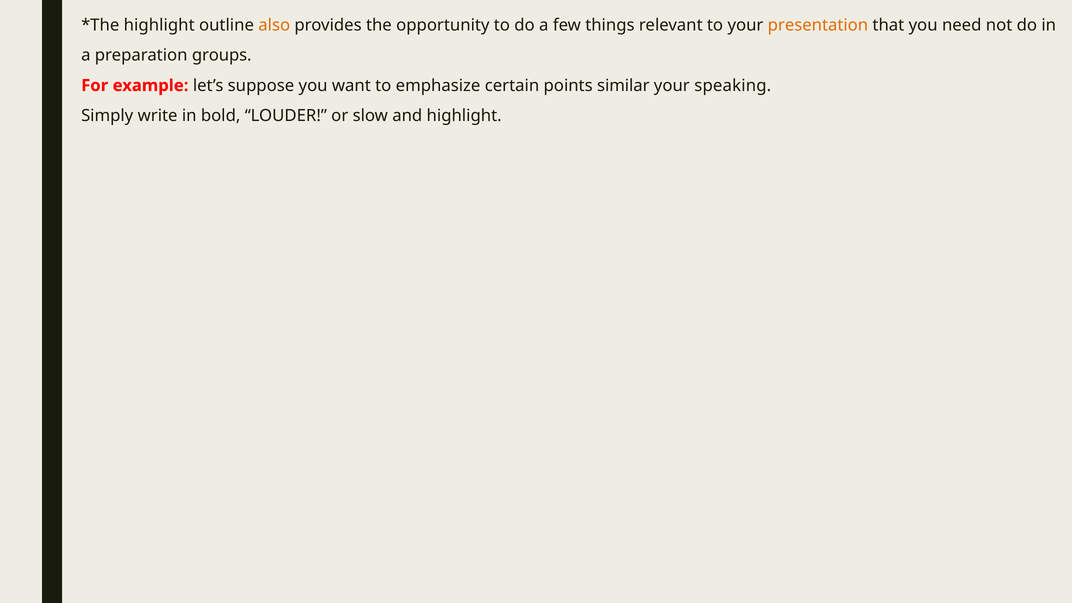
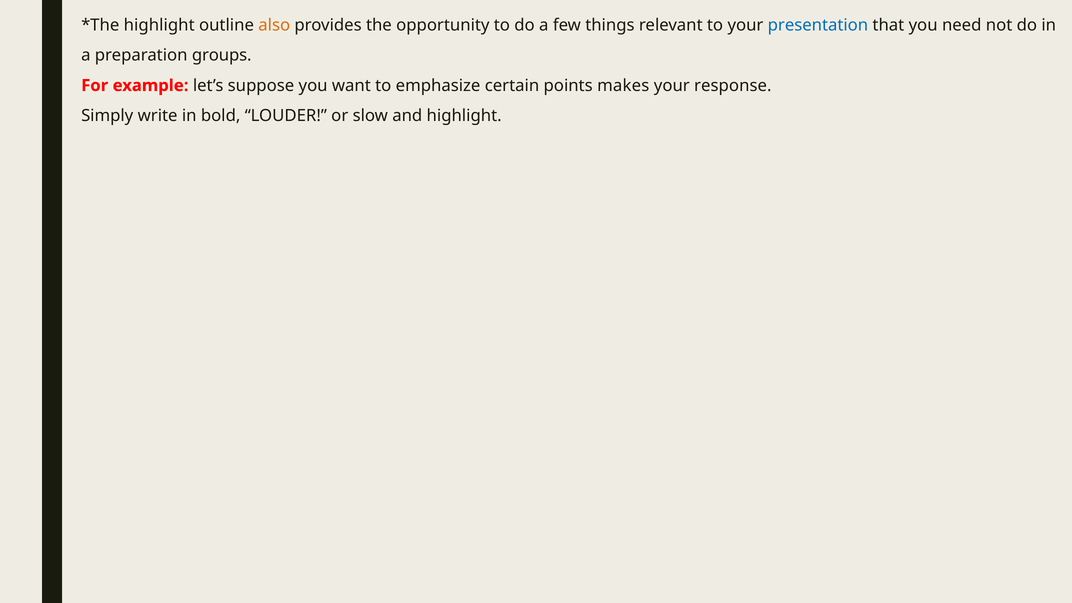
presentation colour: orange -> blue
similar: similar -> makes
speaking: speaking -> response
